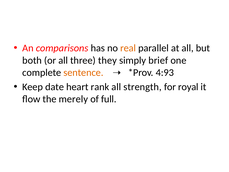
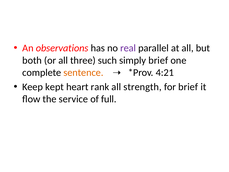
comparisons: comparisons -> observations
real colour: orange -> purple
they: they -> such
4:93: 4:93 -> 4:21
date: date -> kept
for royal: royal -> brief
merely: merely -> service
